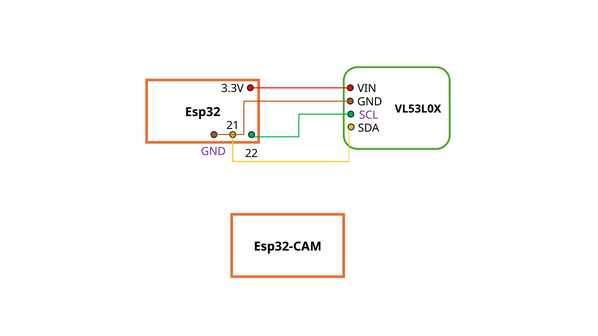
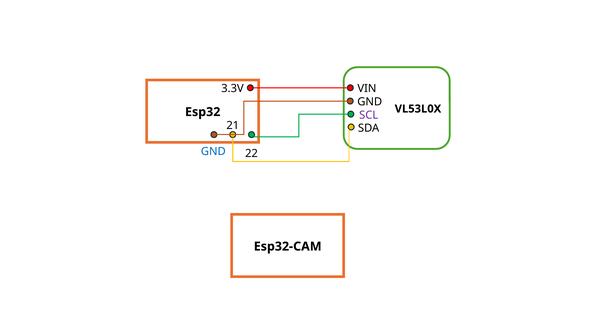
GND at (213, 152) colour: purple -> blue
